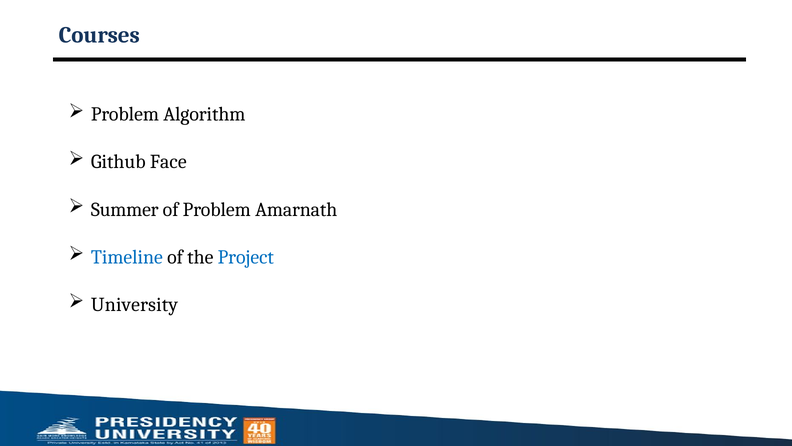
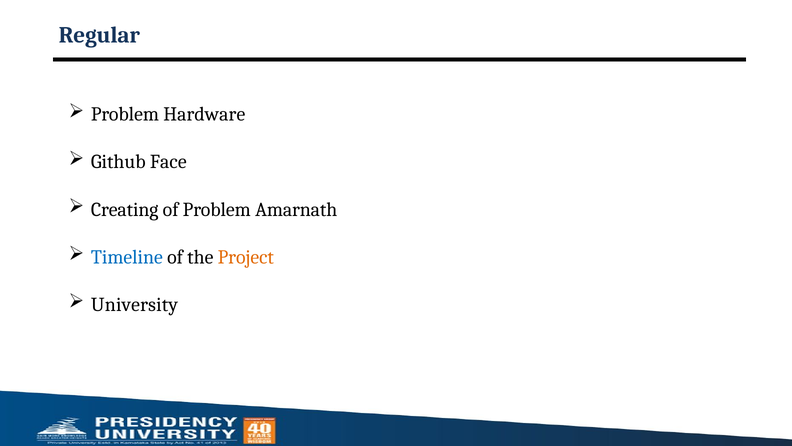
Courses: Courses -> Regular
Algorithm: Algorithm -> Hardware
Summer: Summer -> Creating
Project colour: blue -> orange
